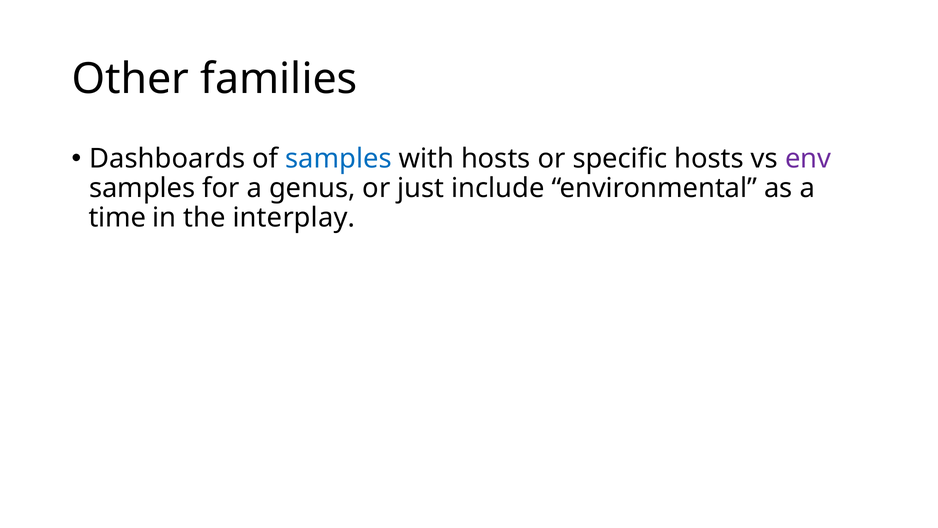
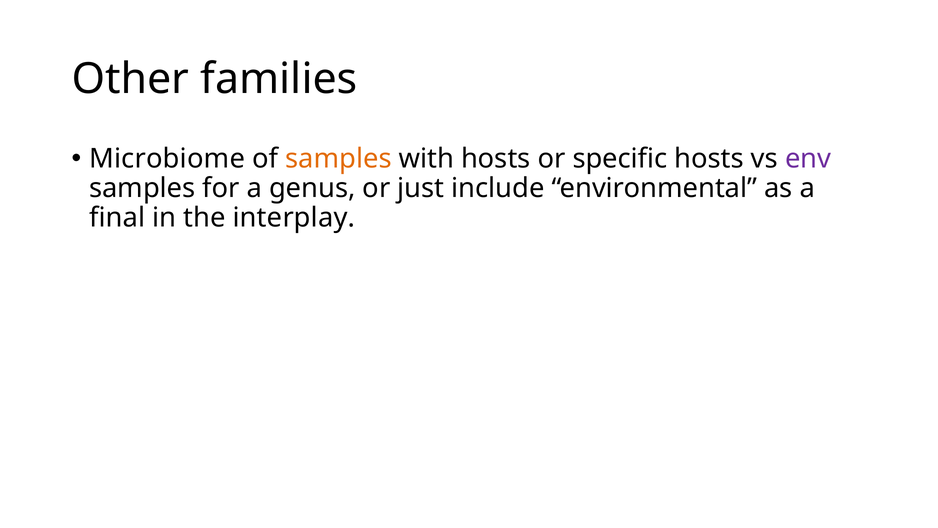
Dashboards: Dashboards -> Microbiome
samples at (339, 159) colour: blue -> orange
time: time -> final
